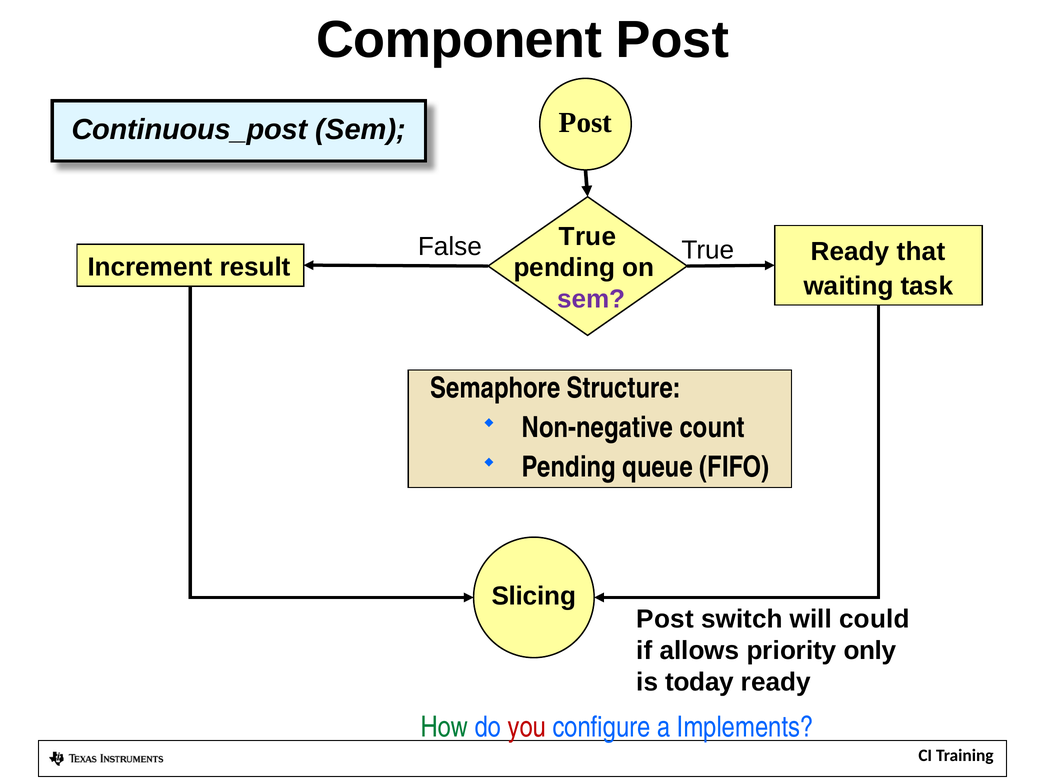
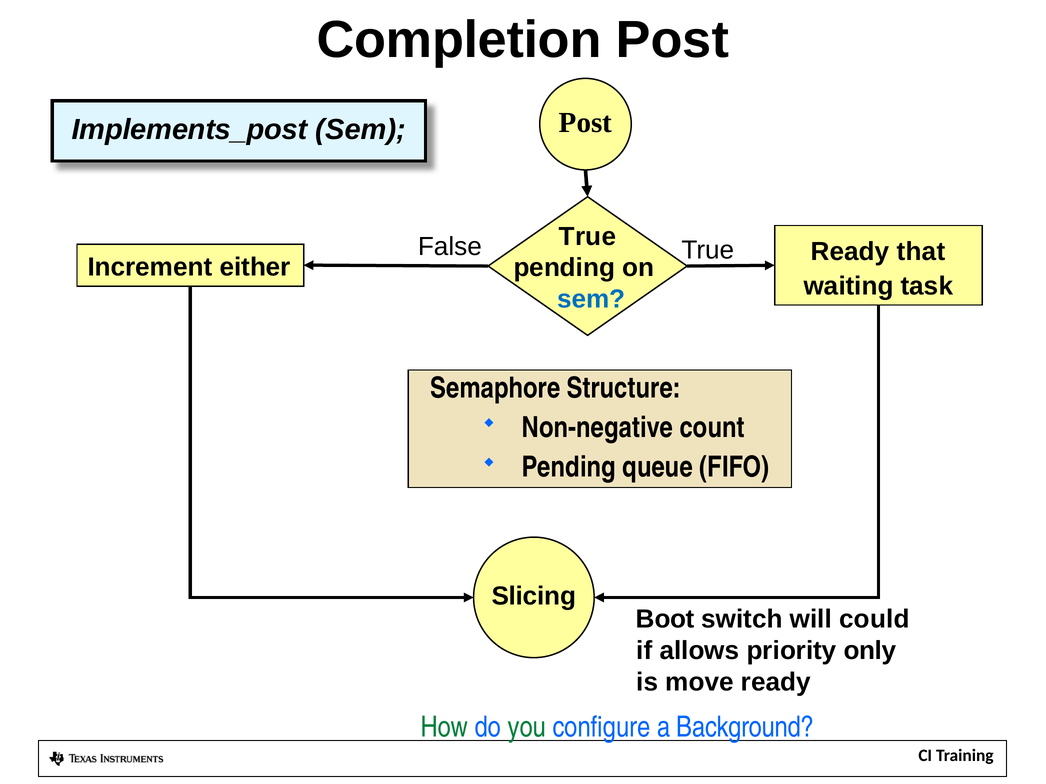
Component: Component -> Completion
Continuous_post: Continuous_post -> Implements_post
result: result -> either
sem at (591, 299) colour: purple -> blue
Post at (665, 620): Post -> Boot
today: today -> move
you colour: red -> green
Implements: Implements -> Background
